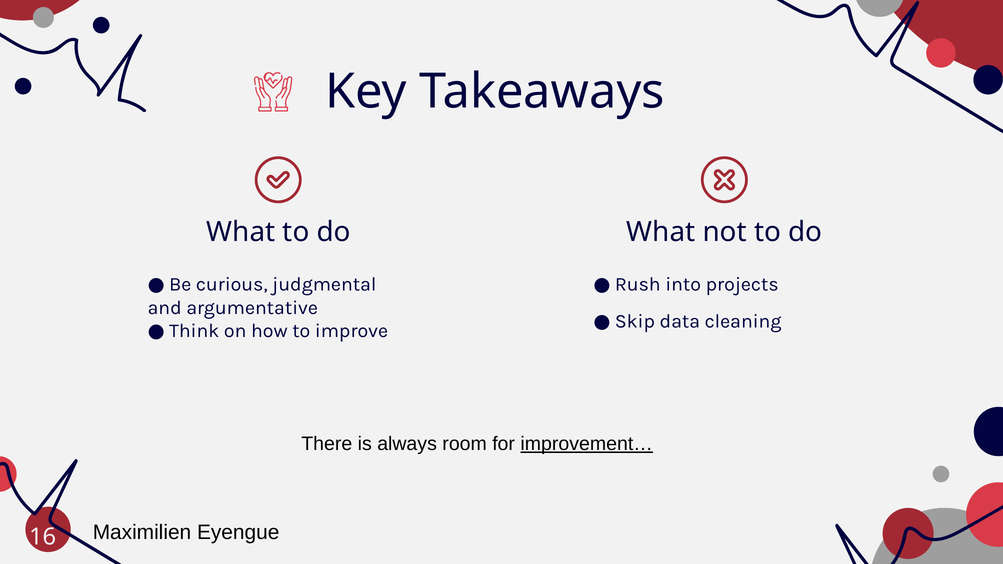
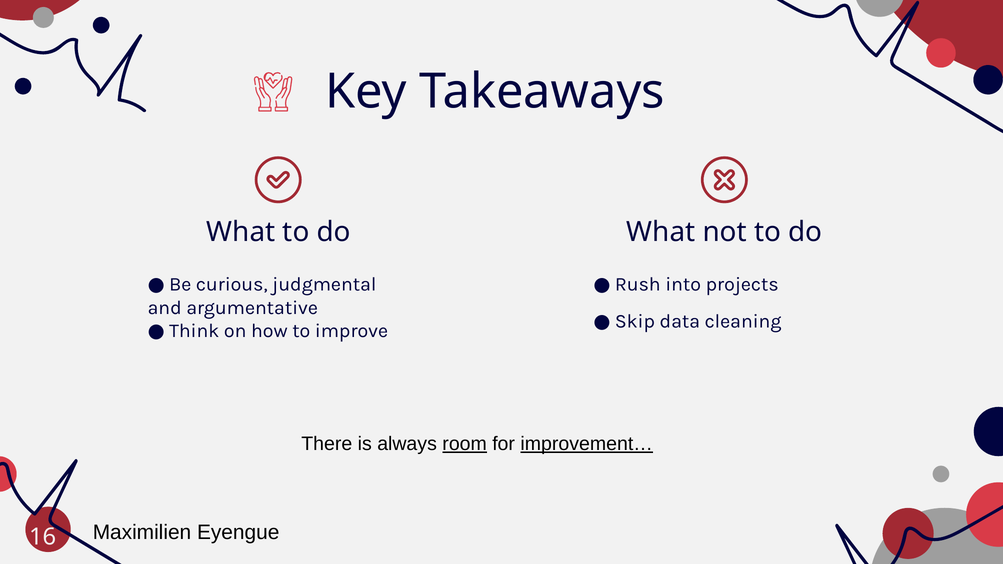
room underline: none -> present
